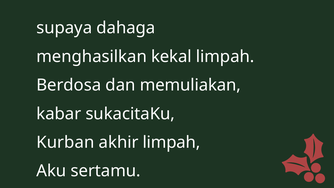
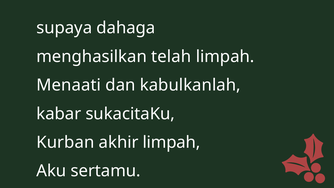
kekal: kekal -> telah
Berdosa: Berdosa -> Menaati
memuliakan: memuliakan -> kabulkanlah
